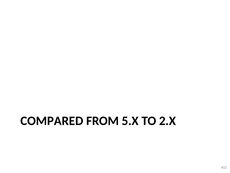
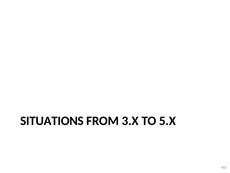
COMPARED: COMPARED -> SITUATIONS
5.X: 5.X -> 3.X
2.X: 2.X -> 5.X
